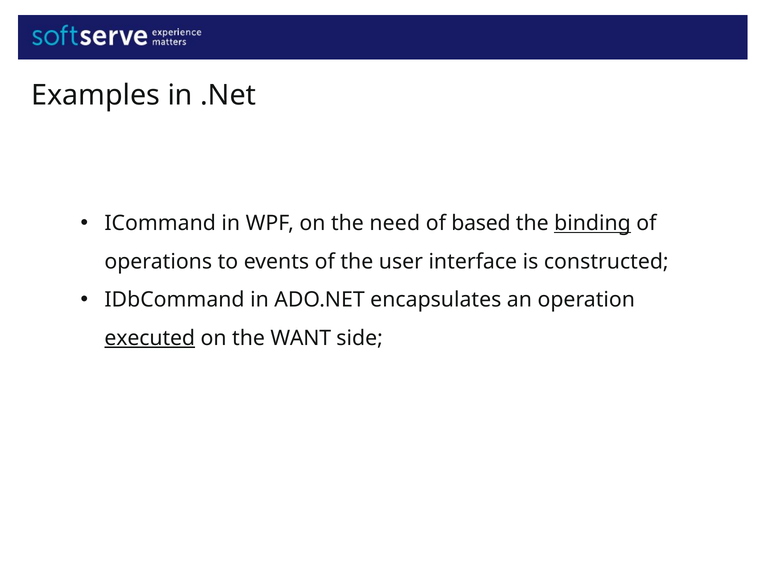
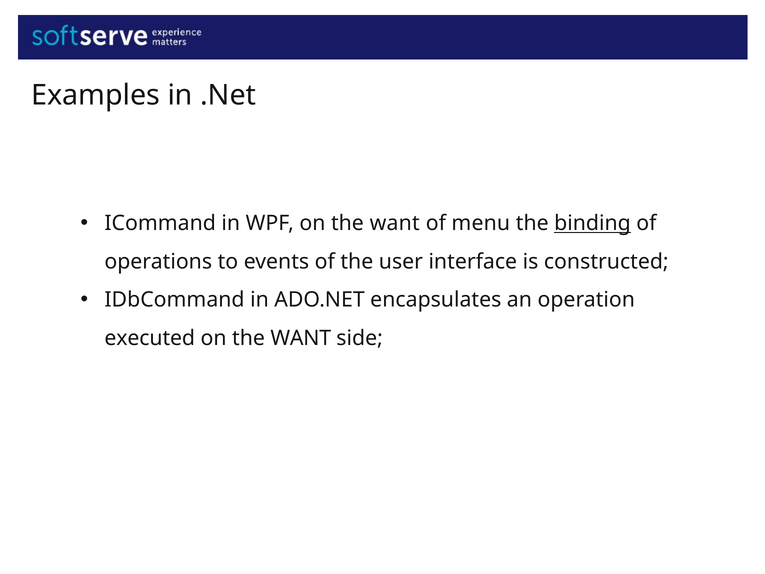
WPF on the need: need -> want
based: based -> menu
executed underline: present -> none
